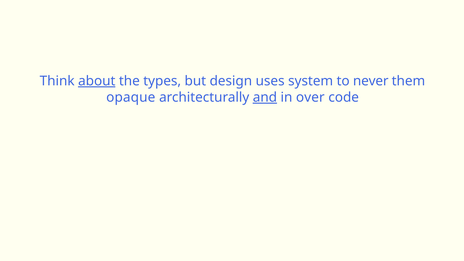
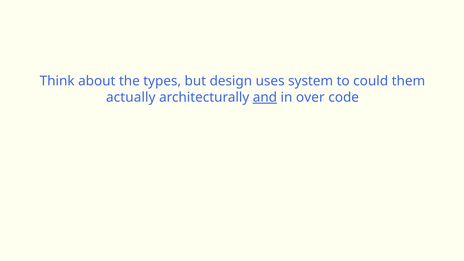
about underline: present -> none
never: never -> could
opaque: opaque -> actually
